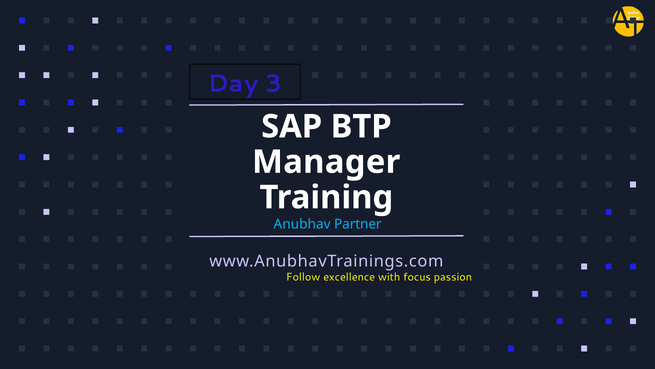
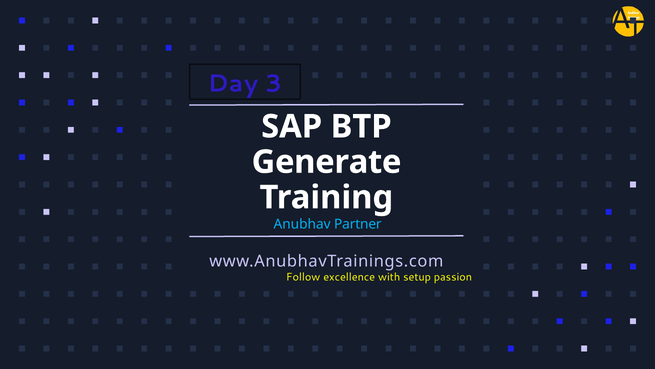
Manager: Manager -> Generate
focus: focus -> setup
